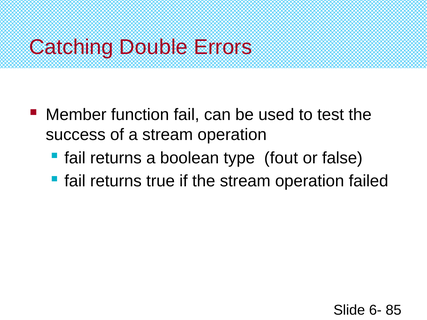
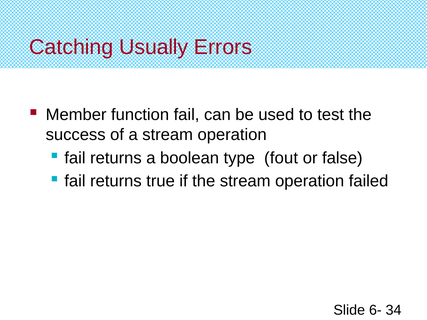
Double: Double -> Usually
85: 85 -> 34
